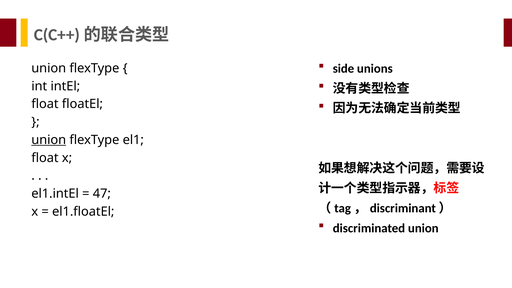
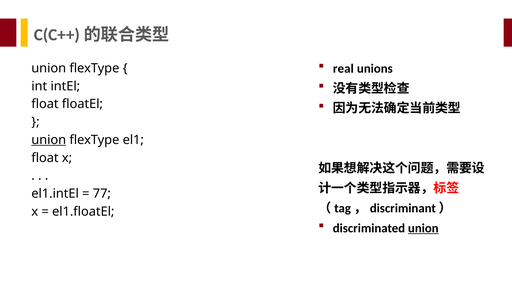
side: side -> real
47: 47 -> 77
union at (423, 228) underline: none -> present
